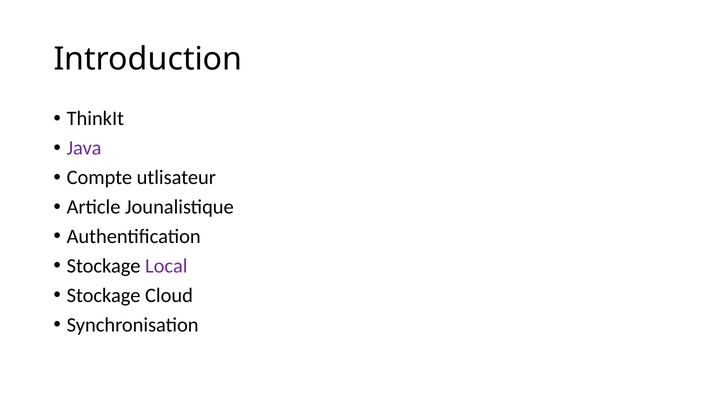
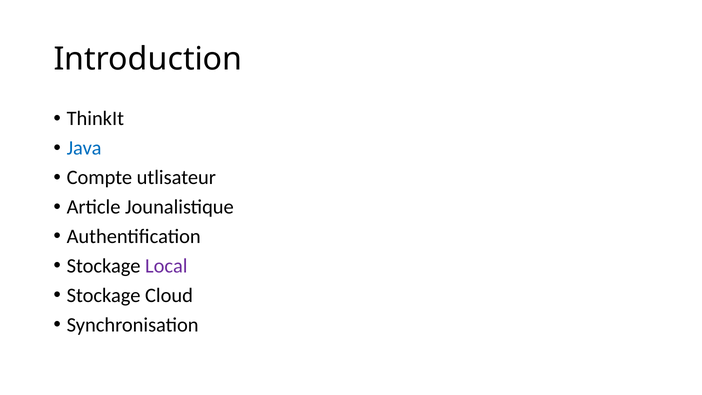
Java colour: purple -> blue
